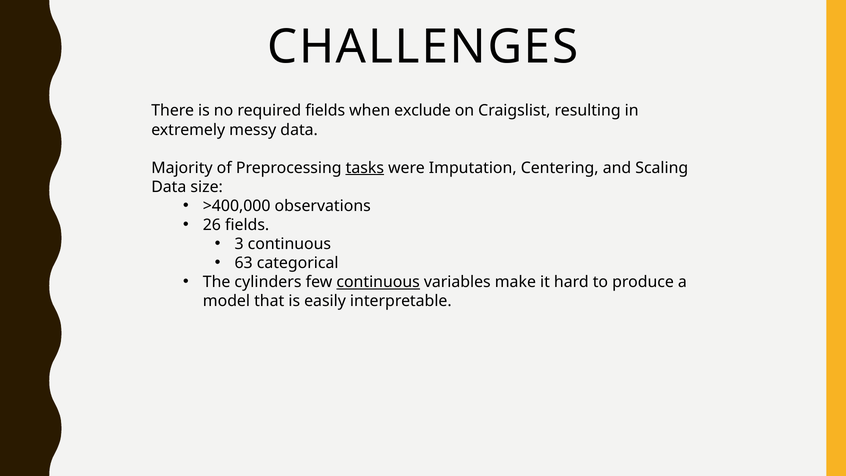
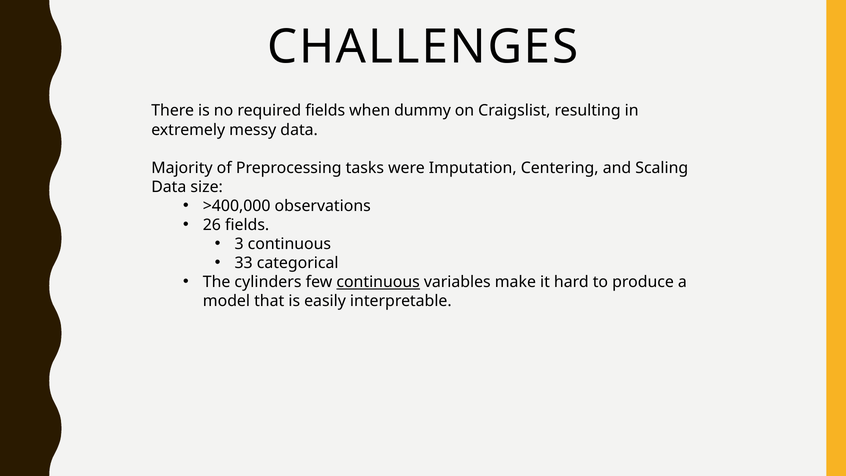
exclude: exclude -> dummy
tasks underline: present -> none
63: 63 -> 33
